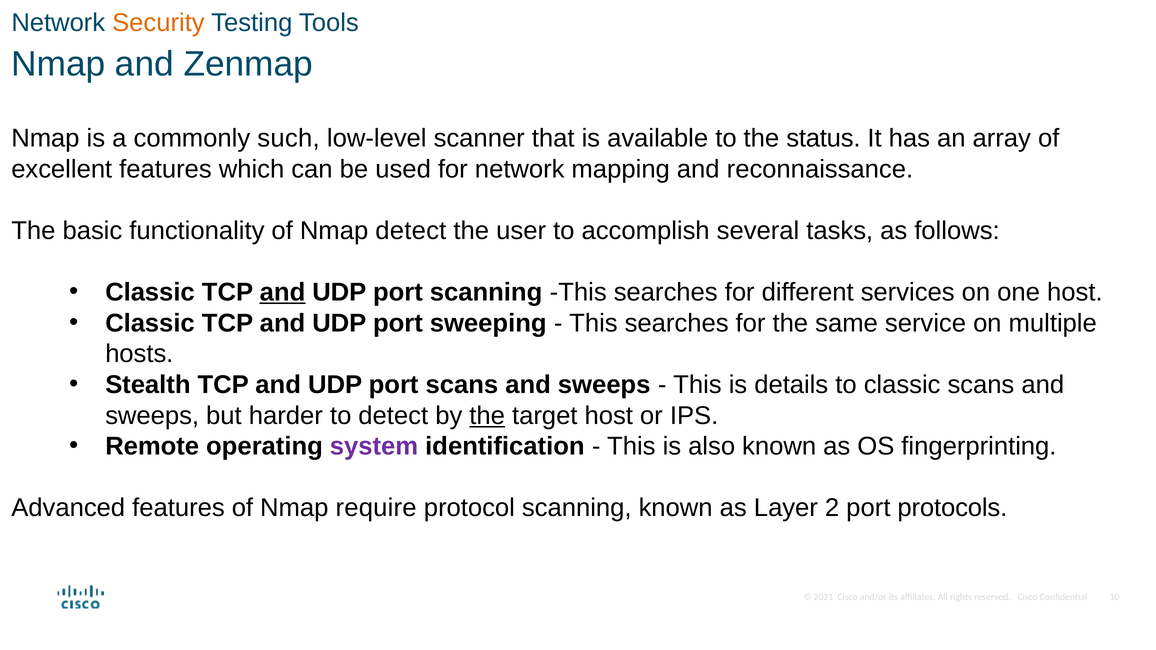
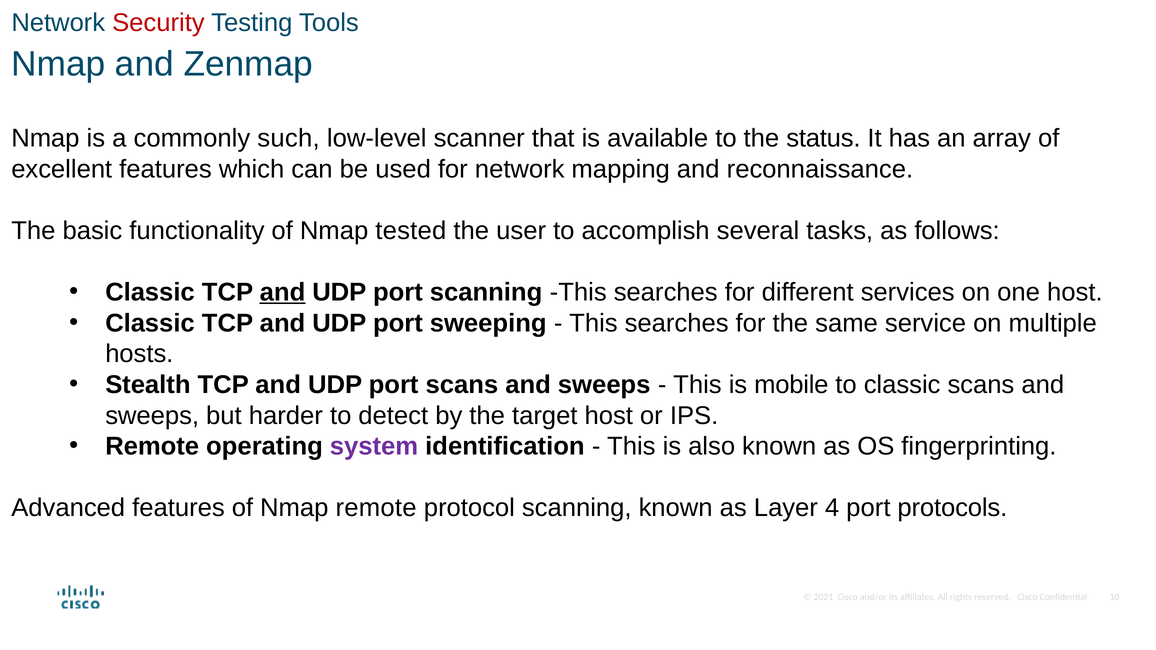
Security colour: orange -> red
Nmap detect: detect -> tested
details: details -> mobile
the at (487, 416) underline: present -> none
Nmap require: require -> remote
2: 2 -> 4
